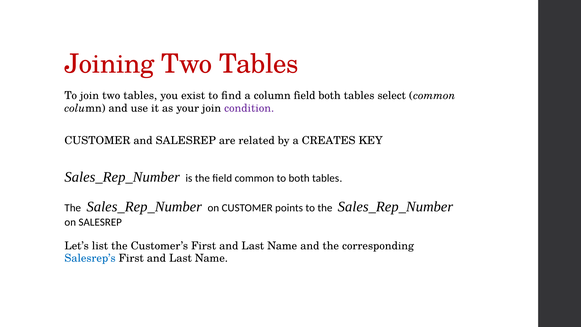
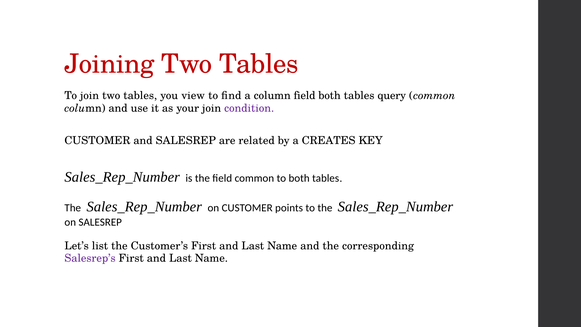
exist: exist -> view
select: select -> query
Salesrep’s colour: blue -> purple
